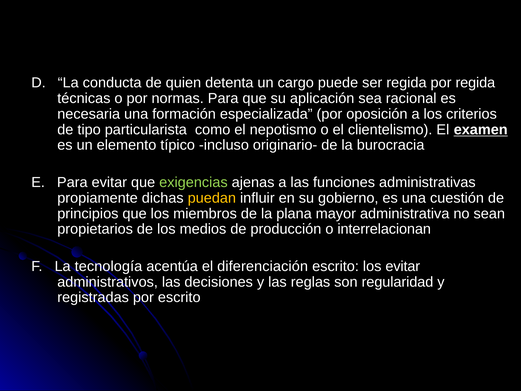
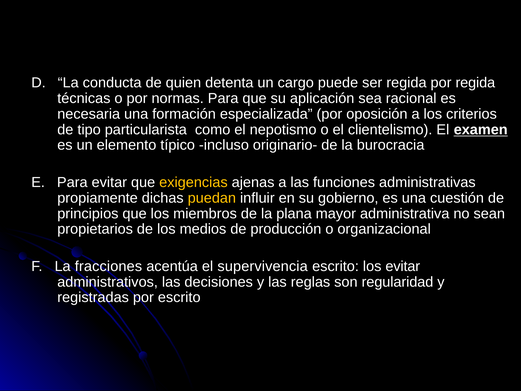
exigencias colour: light green -> yellow
interrelacionan: interrelacionan -> organizacional
tecnología: tecnología -> fracciones
diferenciación: diferenciación -> supervivencia
